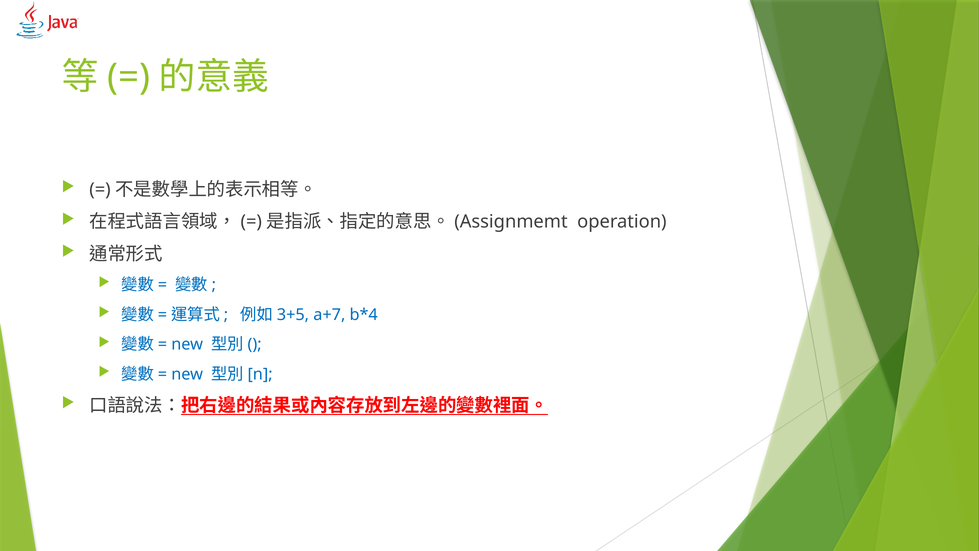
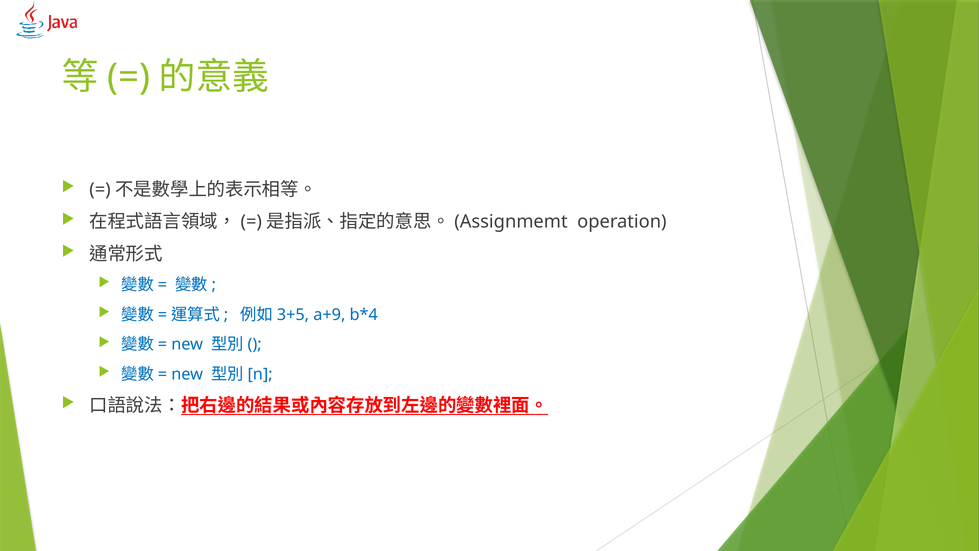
a+7: a+7 -> a+9
